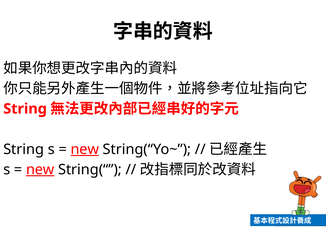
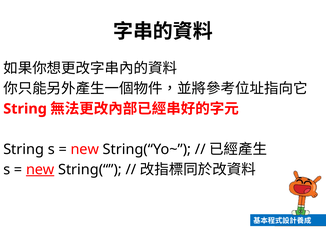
new at (85, 150) underline: present -> none
